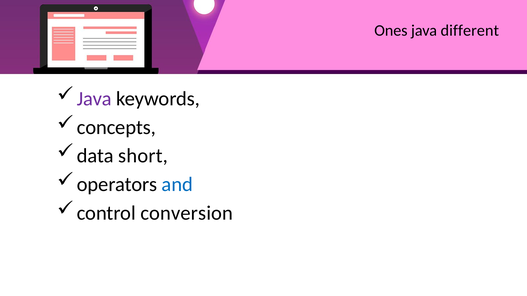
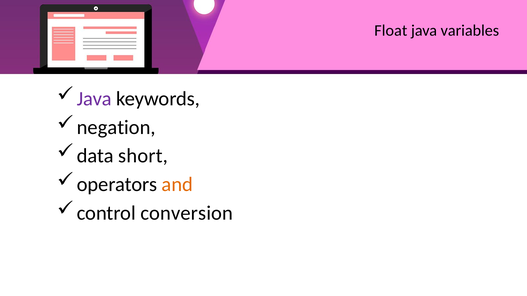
Ones: Ones -> Float
different: different -> variables
concepts: concepts -> negation
and colour: blue -> orange
